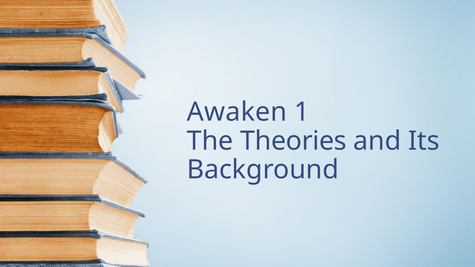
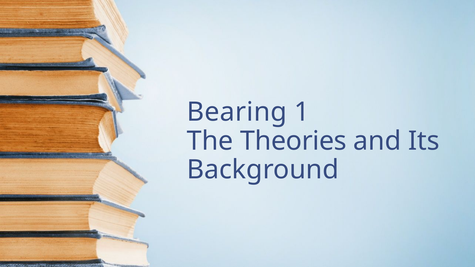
Awaken: Awaken -> Bearing
